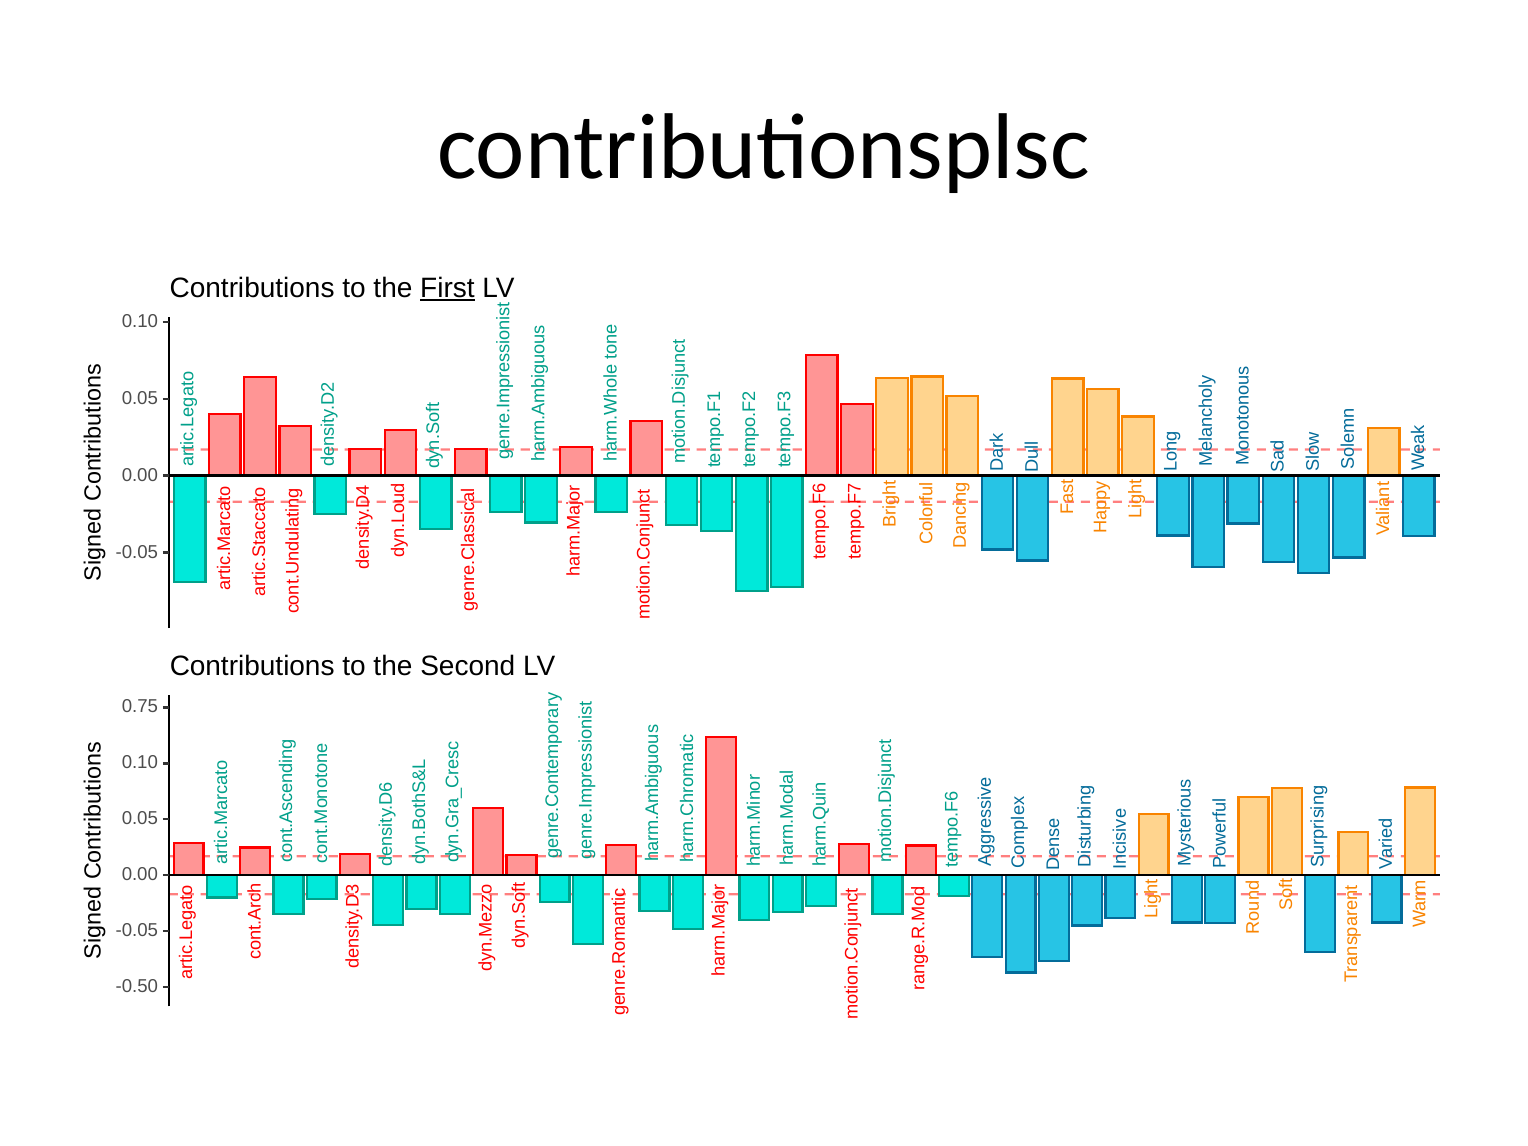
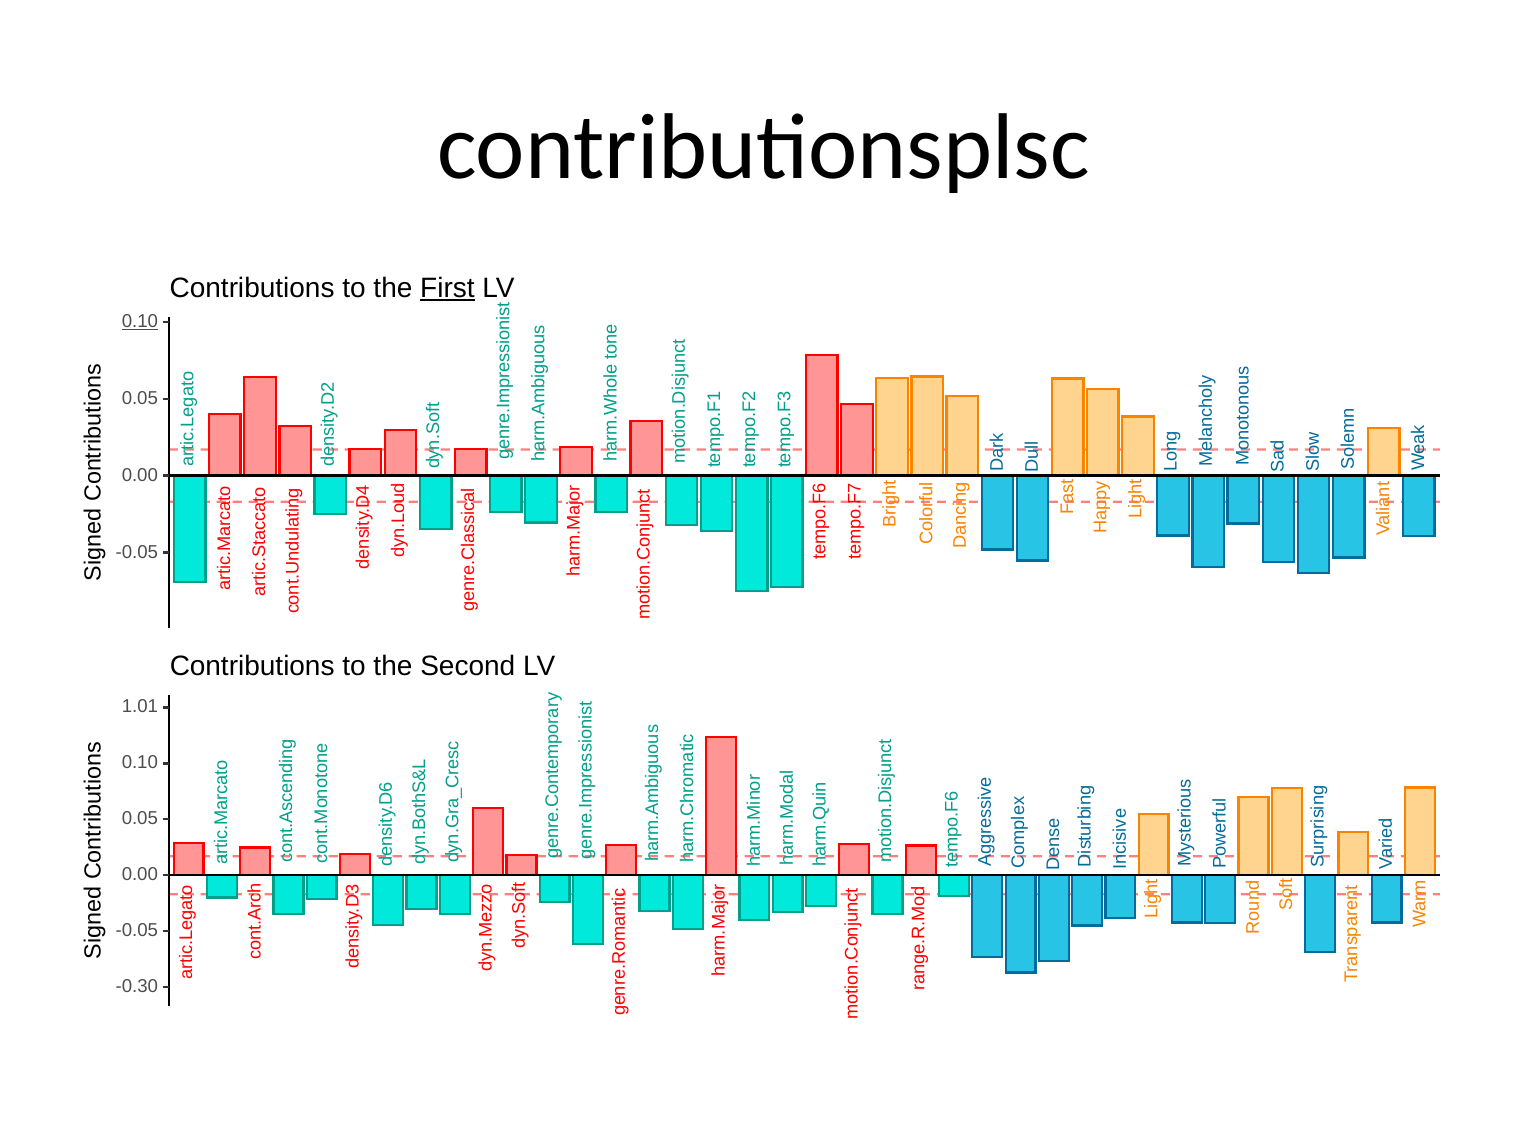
0.10 at (140, 321) underline: none -> present
0.75: 0.75 -> 1.01
-0.50: -0.50 -> -0.30
